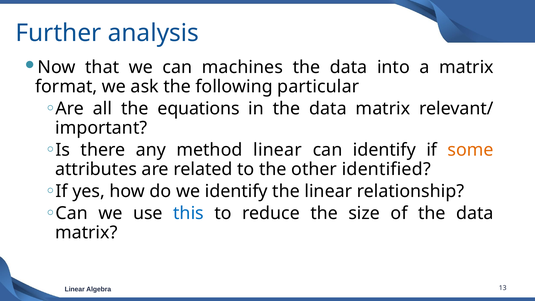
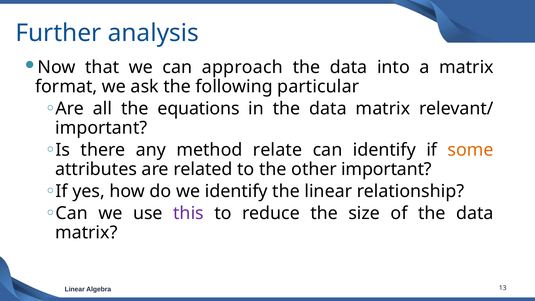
machines: machines -> approach
method linear: linear -> relate
other identified: identified -> important
this colour: blue -> purple
